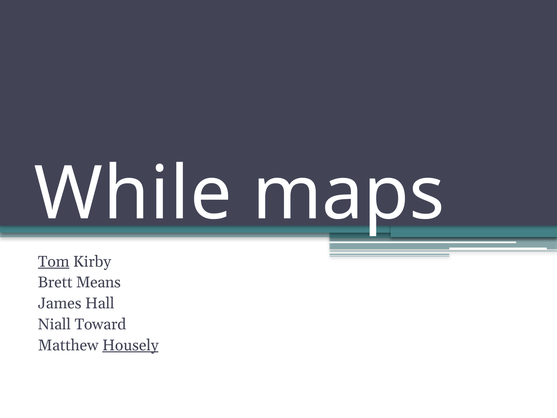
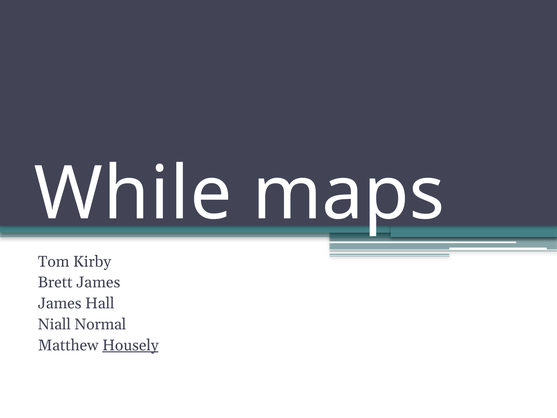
Tom underline: present -> none
Brett Means: Means -> James
Toward: Toward -> Normal
